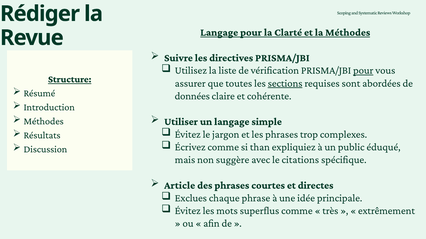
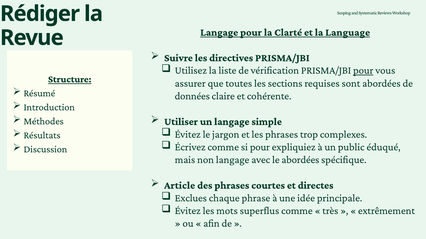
la Méthodes: Méthodes -> Language
sections underline: present -> none
si than: than -> pour
non suggère: suggère -> langage
le citations: citations -> abordées
